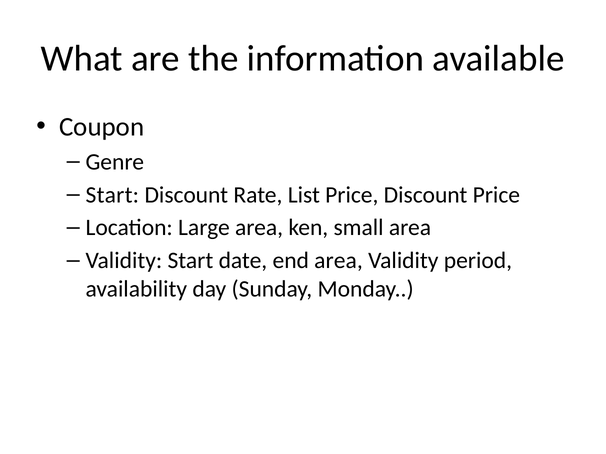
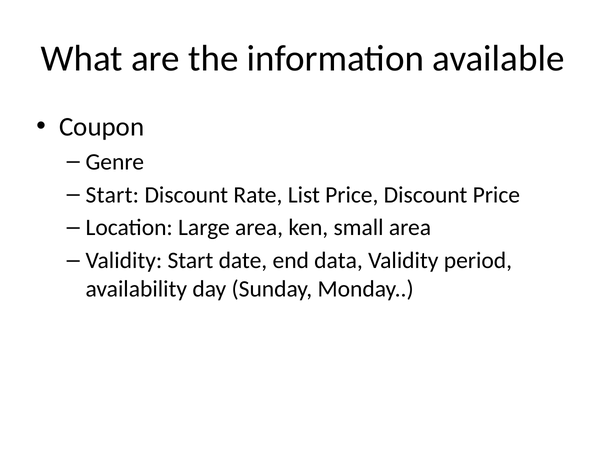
end area: area -> data
